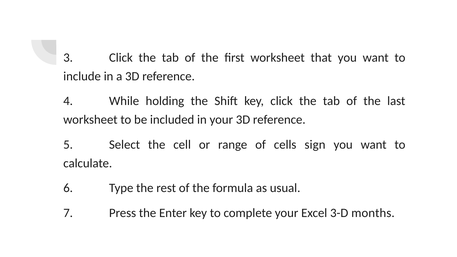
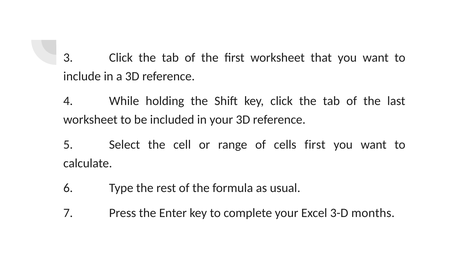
cells sign: sign -> first
